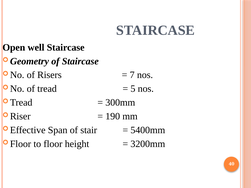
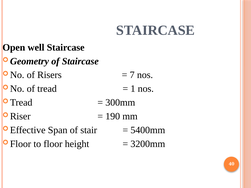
5: 5 -> 1
